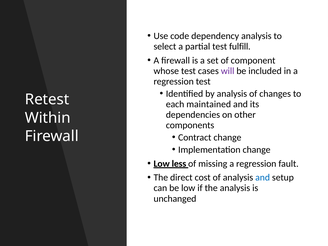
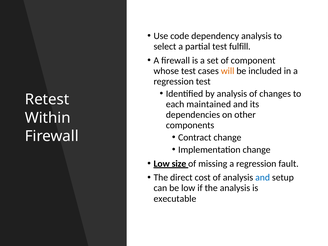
will colour: purple -> orange
less: less -> size
unchanged: unchanged -> executable
